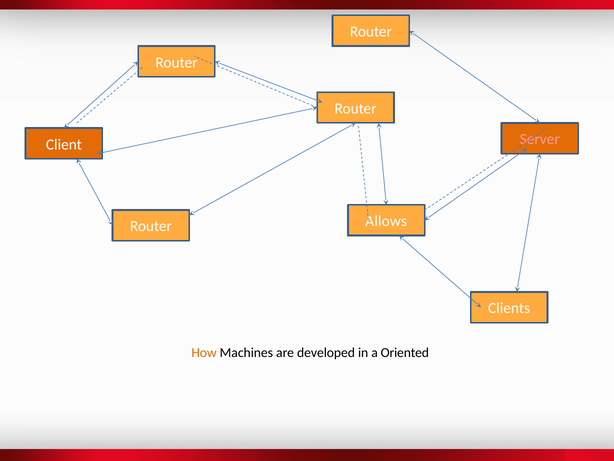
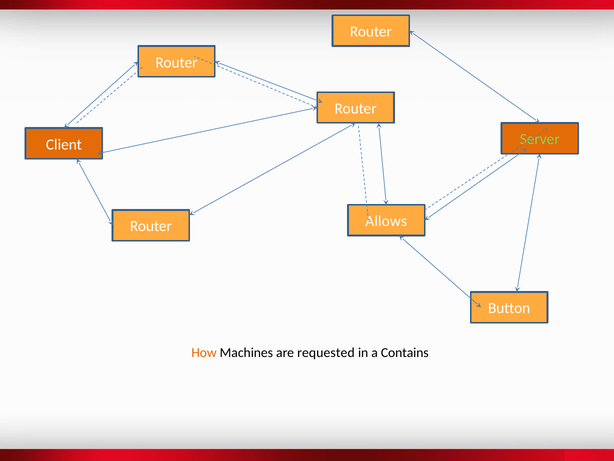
Server colour: pink -> light green
Clients: Clients -> Button
developed: developed -> requested
Oriented: Oriented -> Contains
